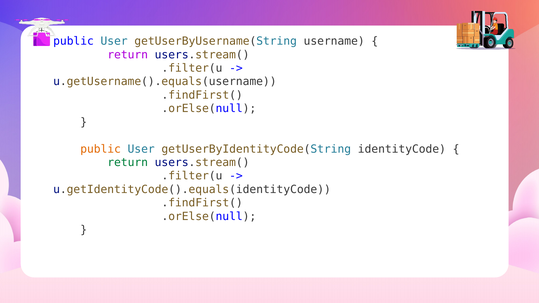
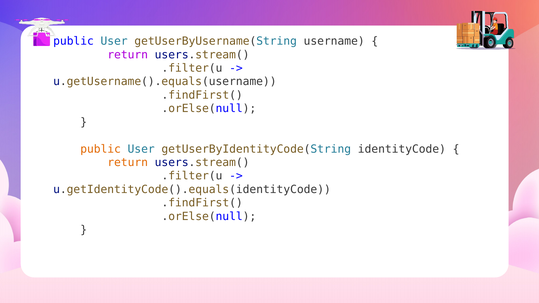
return at (128, 163) colour: green -> orange
